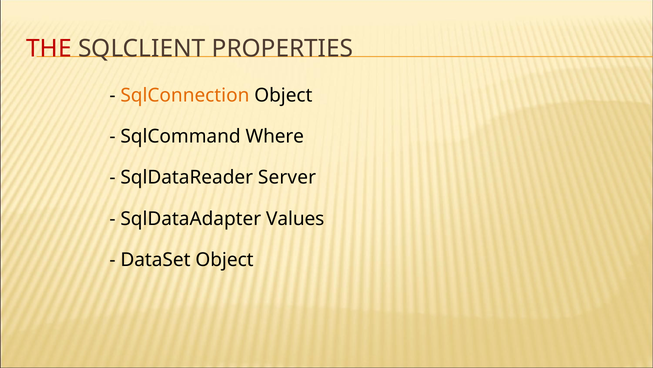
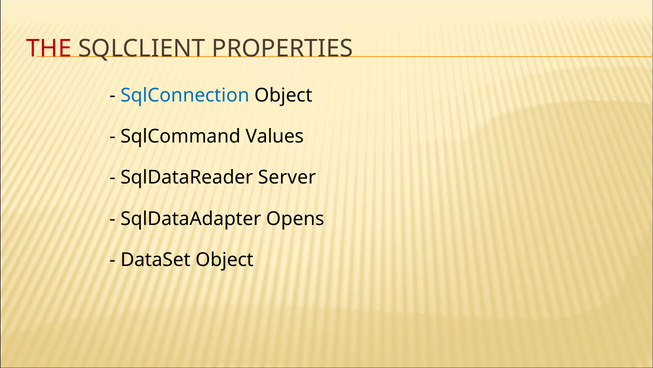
SqlConnection colour: orange -> blue
Where: Where -> Values
Values: Values -> Opens
